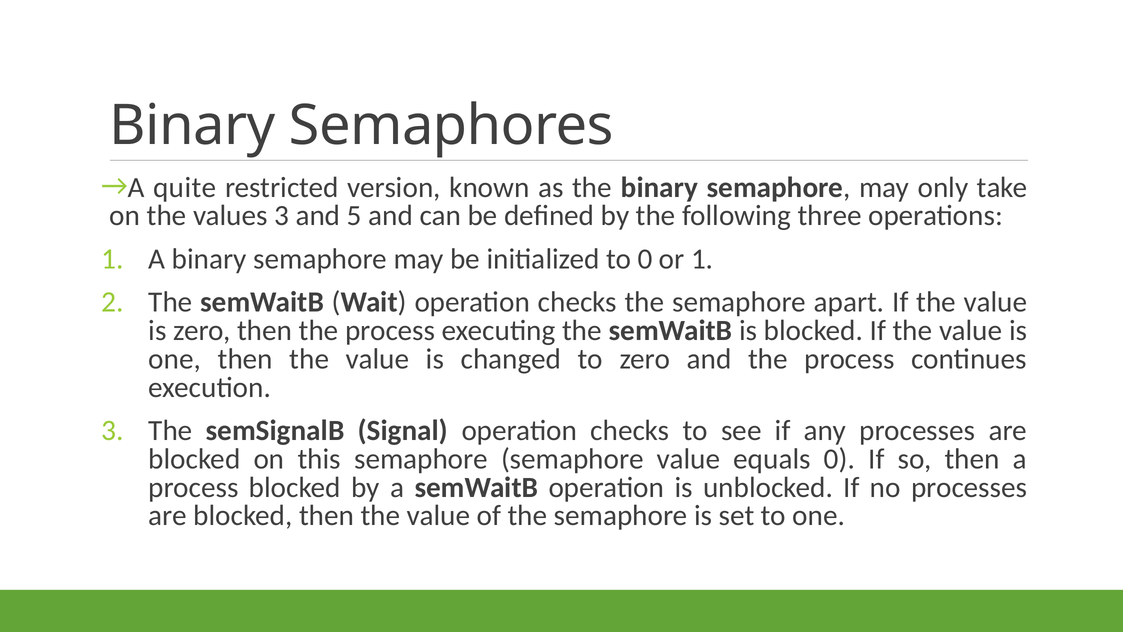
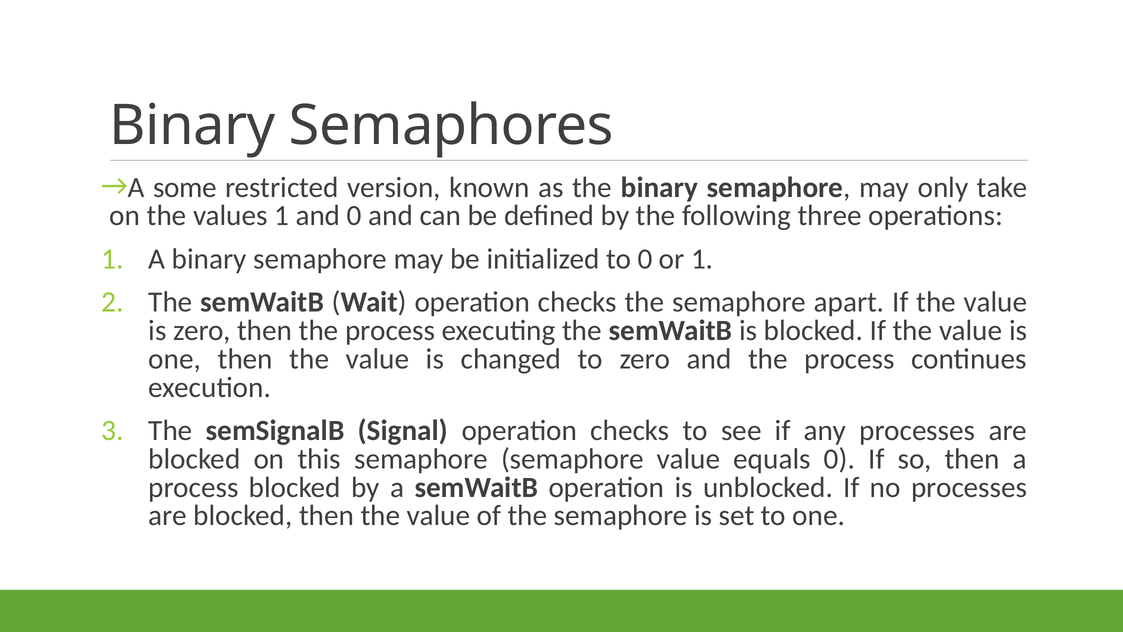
quite: quite -> some
values 3: 3 -> 1
and 5: 5 -> 0
